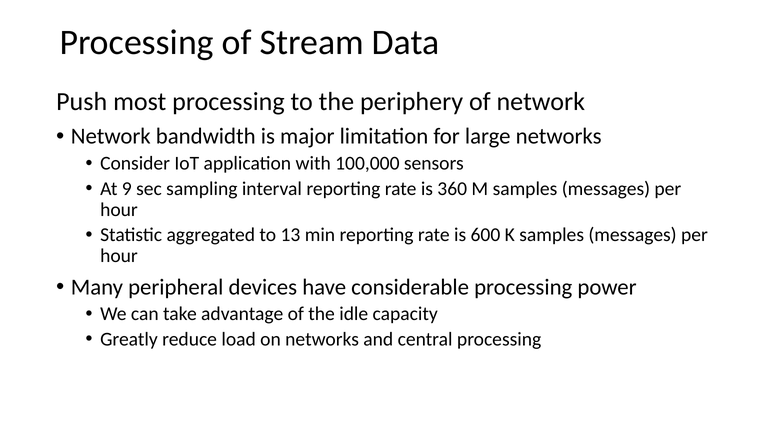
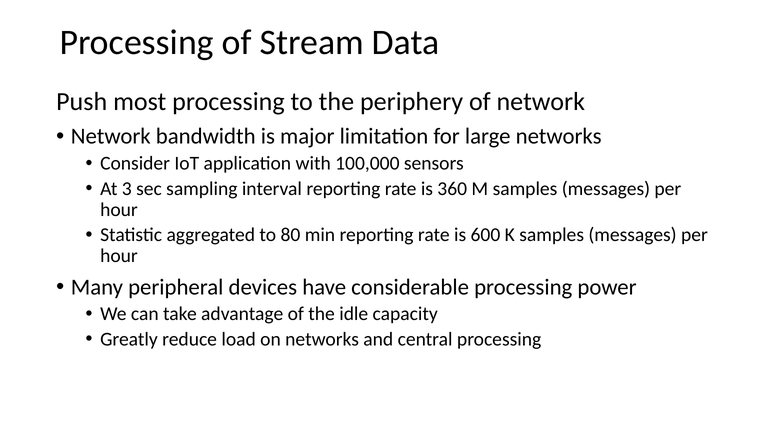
9: 9 -> 3
13: 13 -> 80
